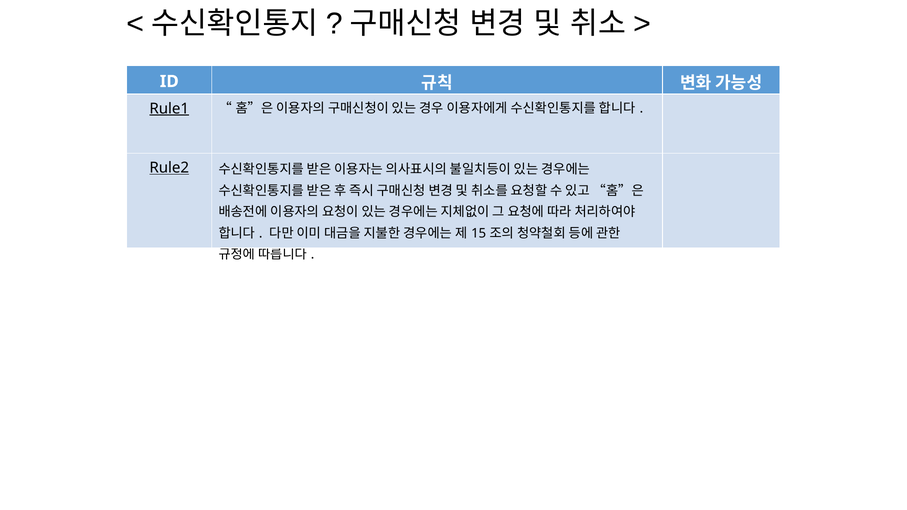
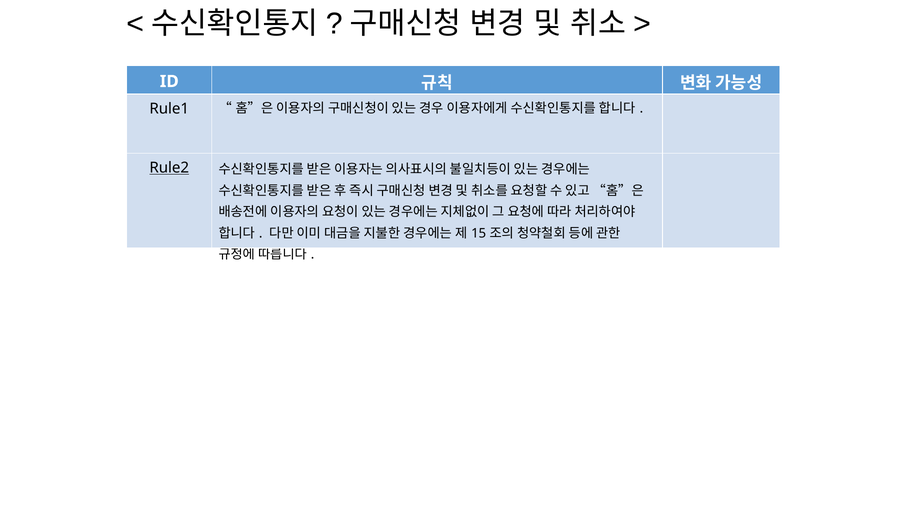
Rule1 underline: present -> none
